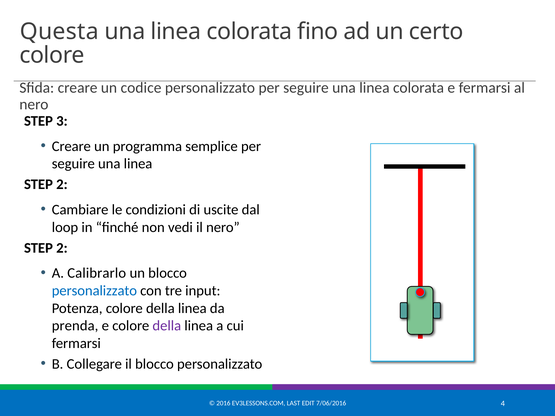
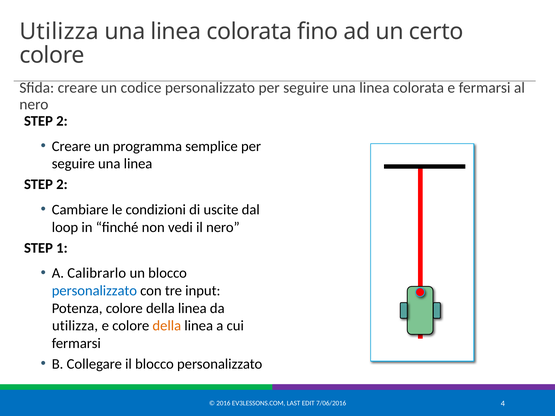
Questa at (59, 32): Questa -> Utilizza
3 at (62, 121): 3 -> 2
2 at (62, 248): 2 -> 1
prenda at (75, 326): prenda -> utilizza
della at (167, 326) colour: purple -> orange
